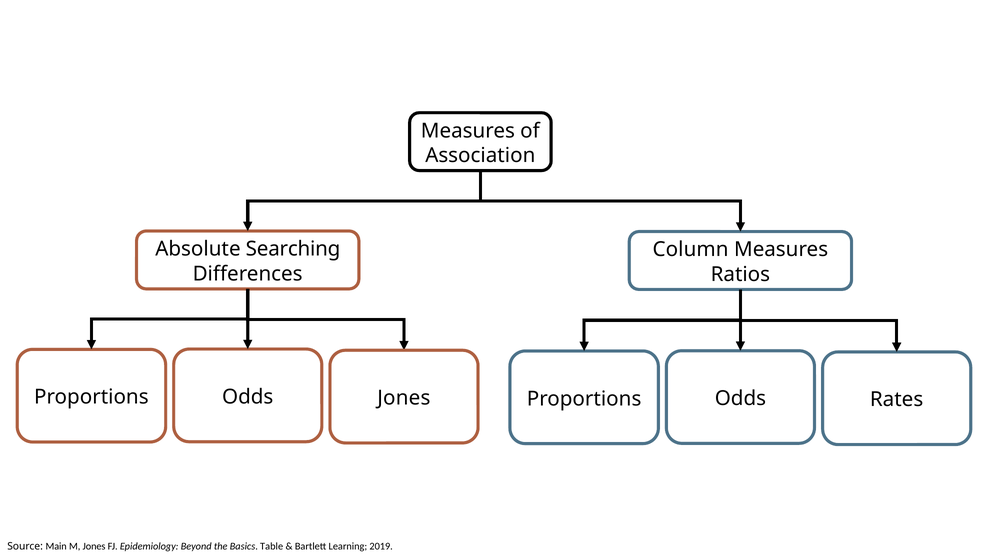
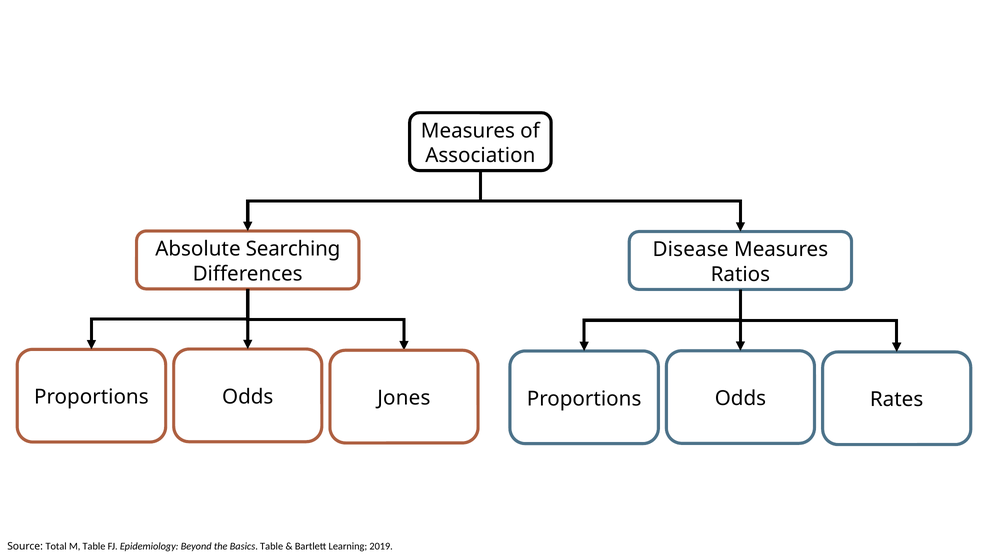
Column: Column -> Disease
Main: Main -> Total
M Jones: Jones -> Table
